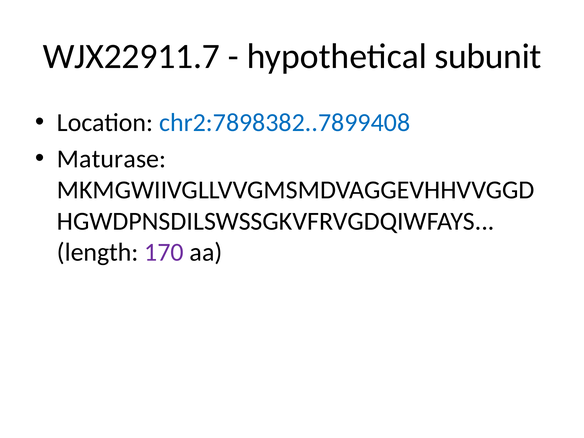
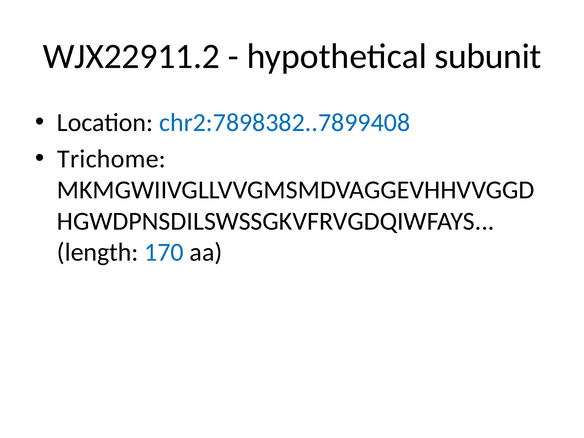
WJX22911.7: WJX22911.7 -> WJX22911.2
Maturase: Maturase -> Trichome
170 colour: purple -> blue
